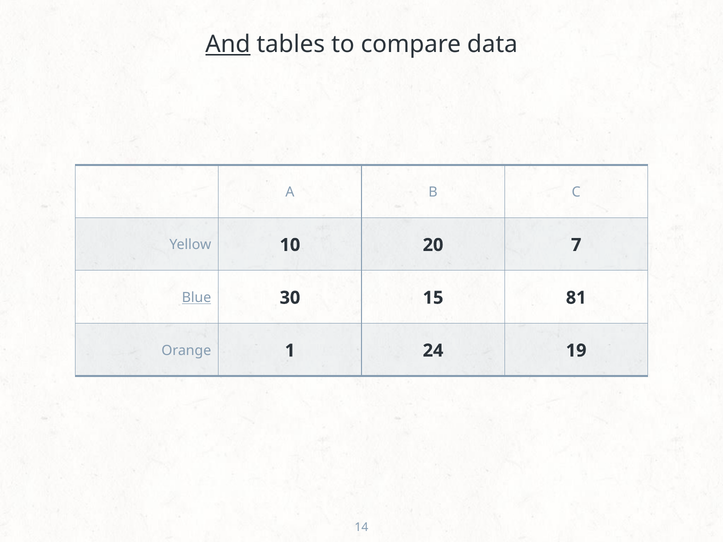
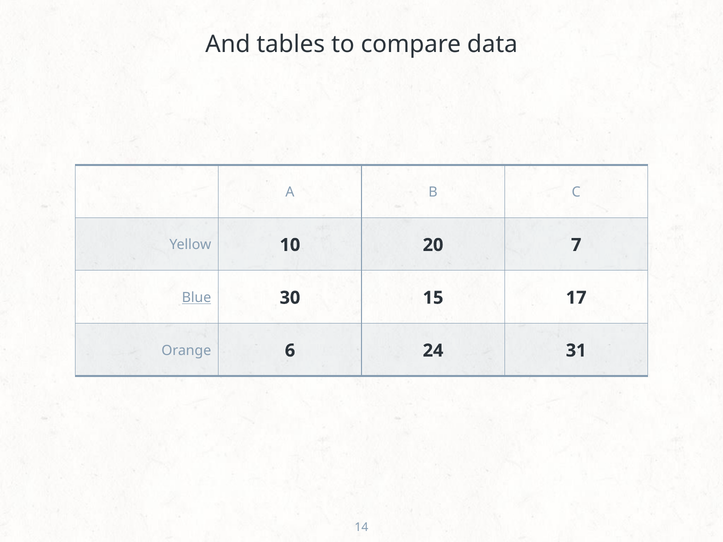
And underline: present -> none
81: 81 -> 17
1: 1 -> 6
19: 19 -> 31
